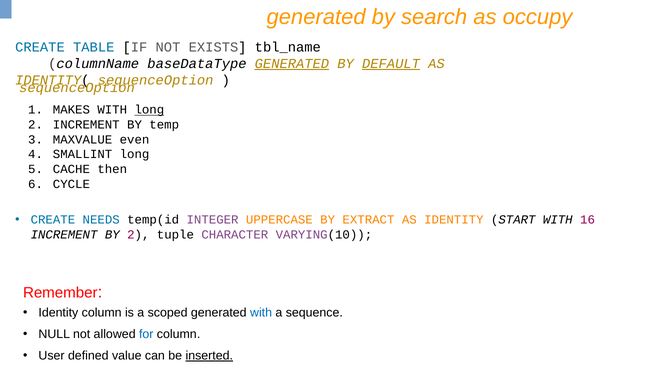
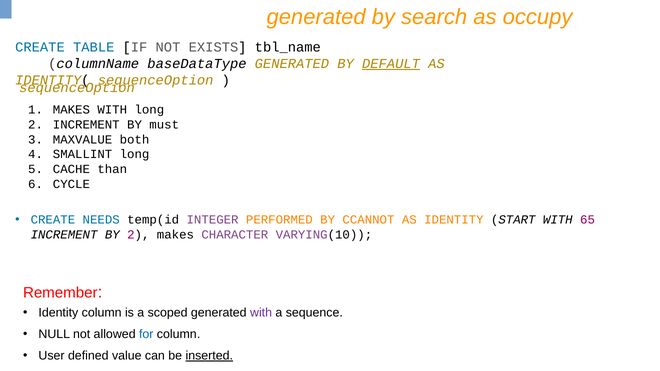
GENERATED at (292, 64) underline: present -> none
long at (149, 110) underline: present -> none
temp: temp -> must
even: even -> both
then: then -> than
UPPERCASE: UPPERCASE -> PERFORMED
EXTRACT: EXTRACT -> CCANNOT
16: 16 -> 65
2 tuple: tuple -> makes
with at (261, 313) colour: blue -> purple
